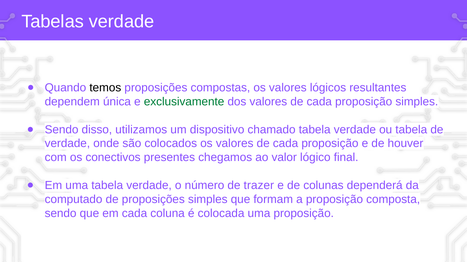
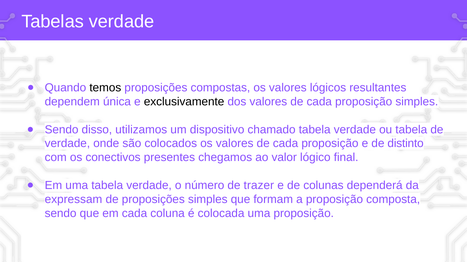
exclusivamente colour: green -> black
houver: houver -> distinto
computado: computado -> expressam
